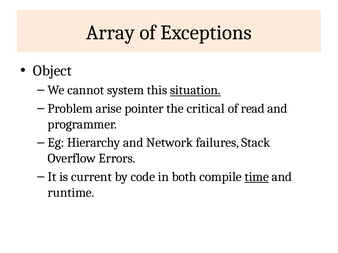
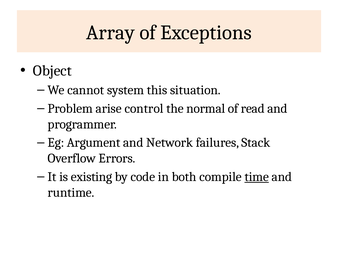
situation underline: present -> none
pointer: pointer -> control
critical: critical -> normal
Hierarchy: Hierarchy -> Argument
current: current -> existing
